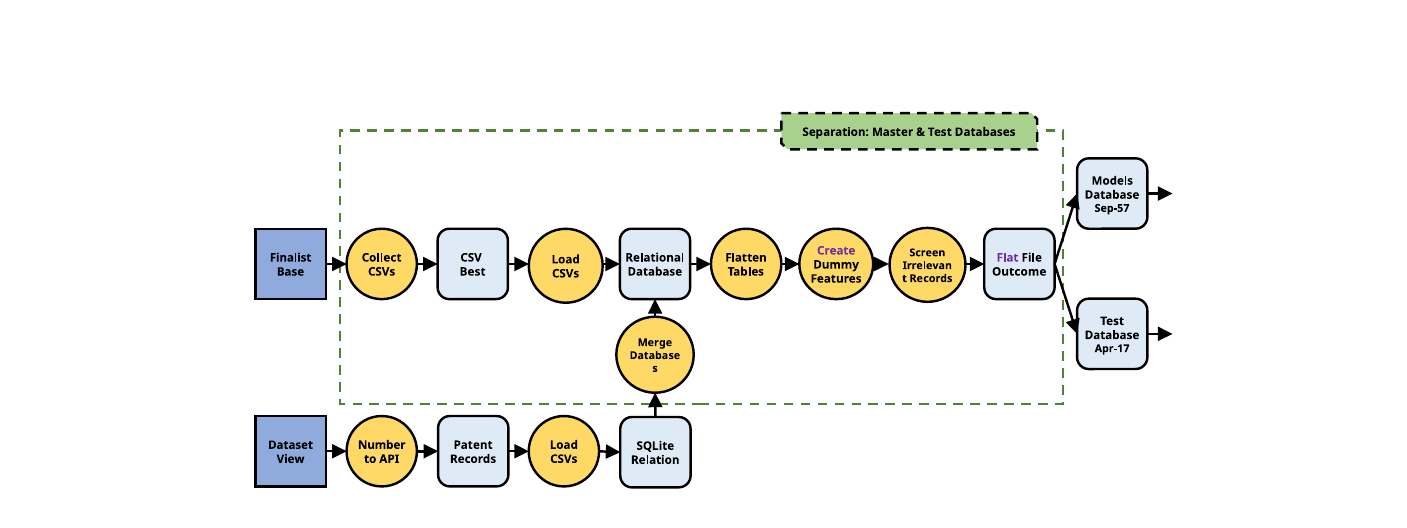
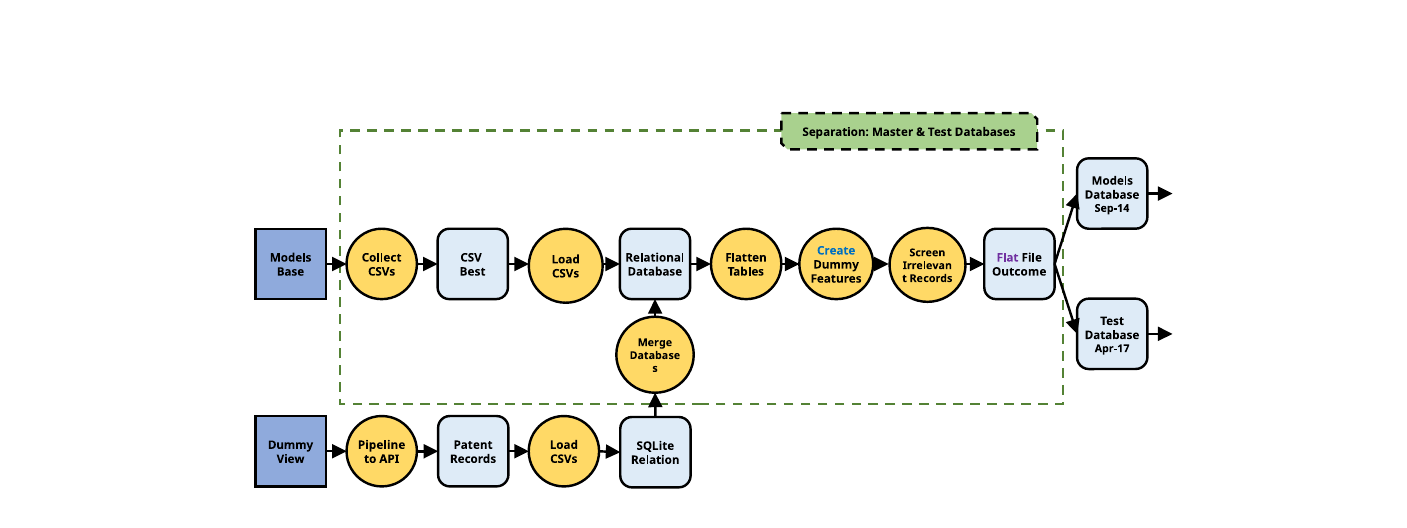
Sep-57: Sep-57 -> Sep-14
Create colour: purple -> blue
Finalist at (291, 258): Finalist -> Models
Number: Number -> Pipeline
Dataset at (291, 445): Dataset -> Dummy
